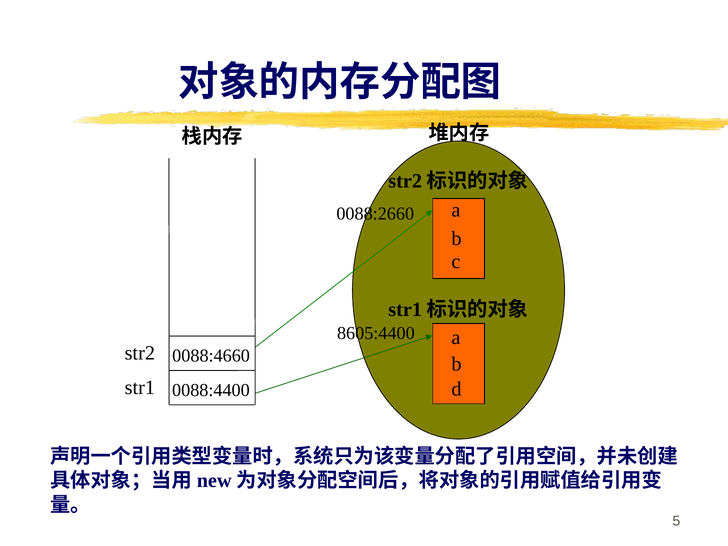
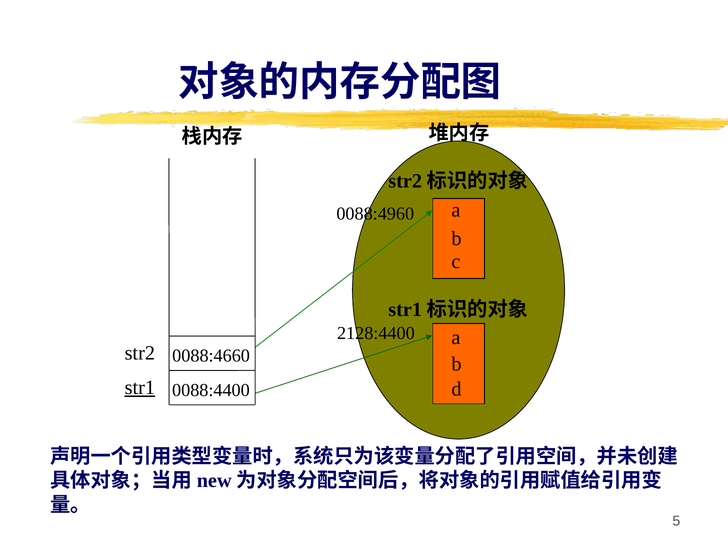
0088:2660: 0088:2660 -> 0088:4960
8605:4400: 8605:4400 -> 2128:4400
str1 underline: none -> present
